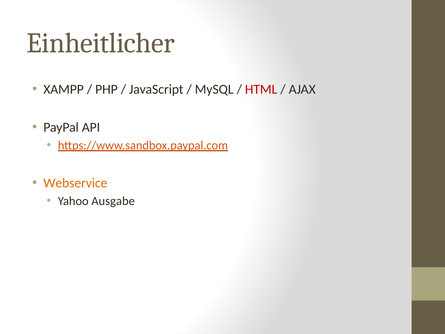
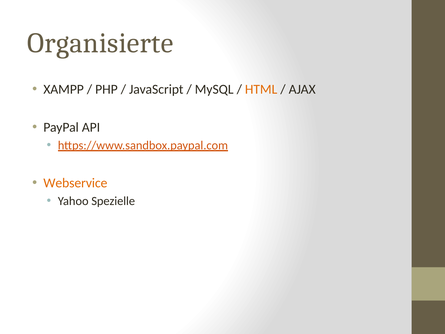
Einheitlicher: Einheitlicher -> Organisierte
HTML colour: red -> orange
Ausgabe: Ausgabe -> Spezielle
